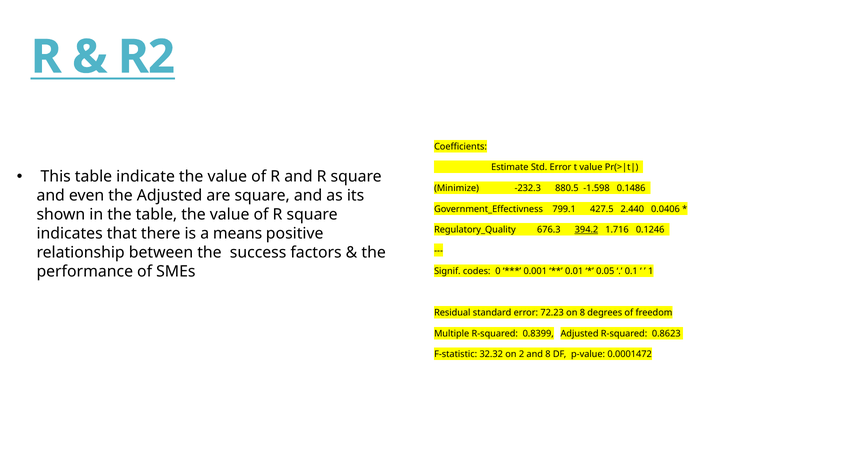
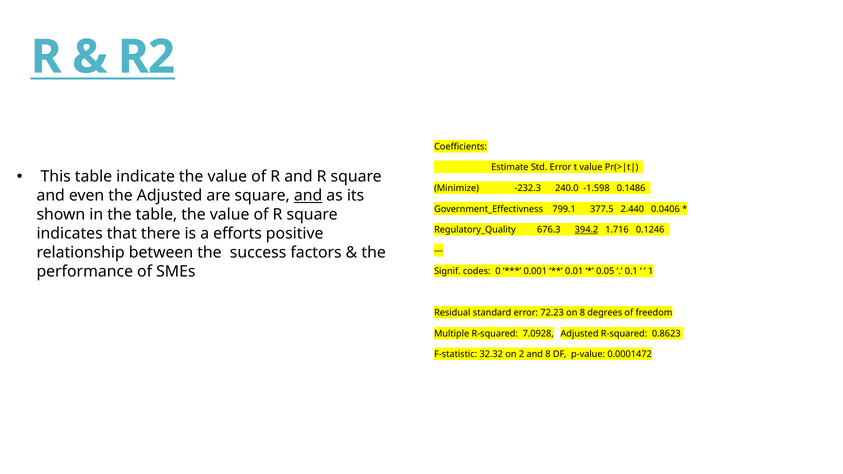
880.5: 880.5 -> 240.0
and at (308, 196) underline: none -> present
427.5: 427.5 -> 377.5
means: means -> efforts
0.8399: 0.8399 -> 7.0928
